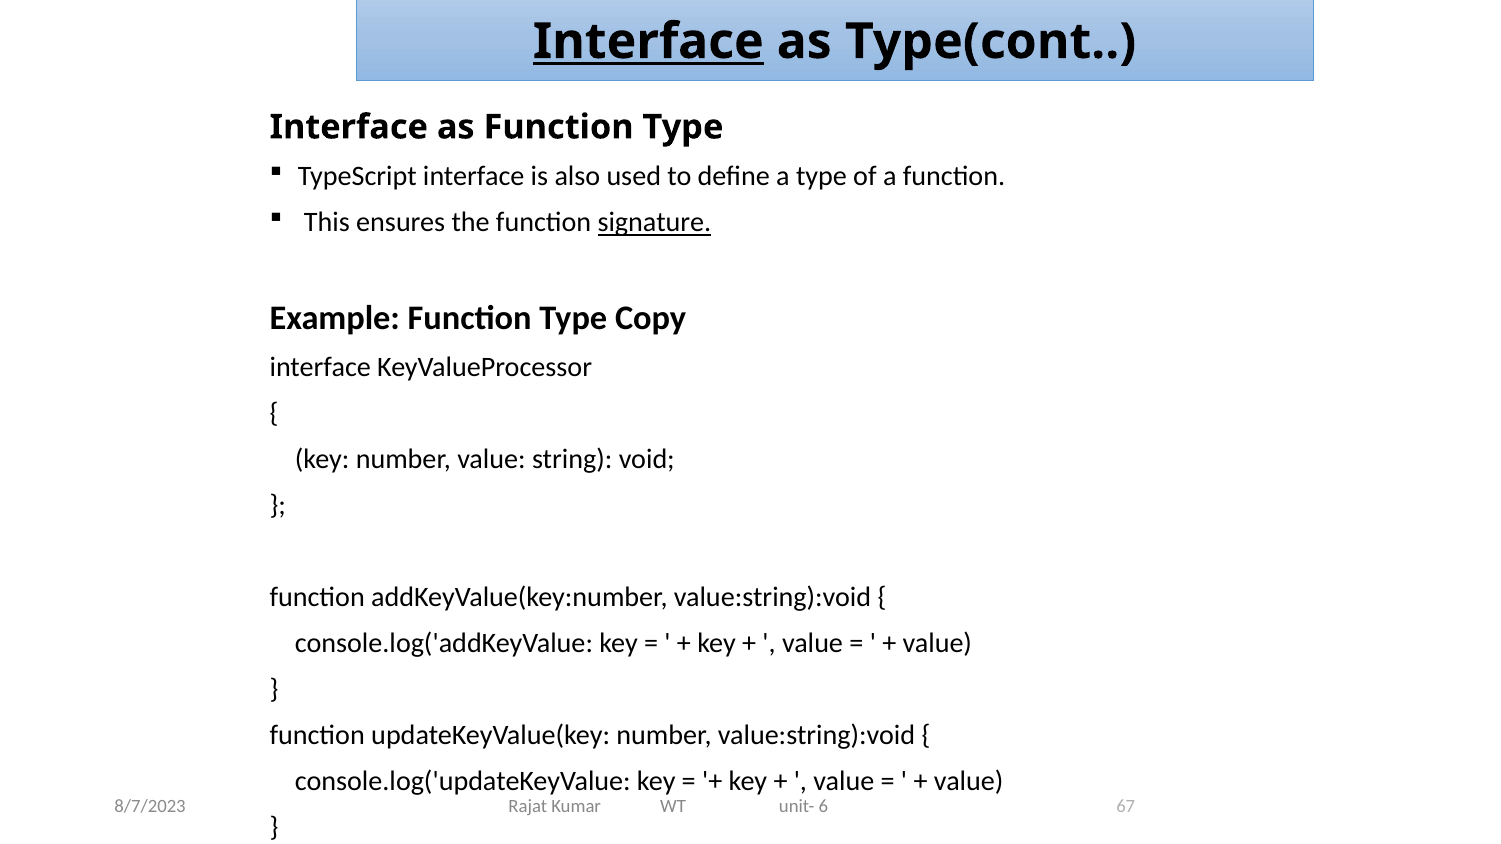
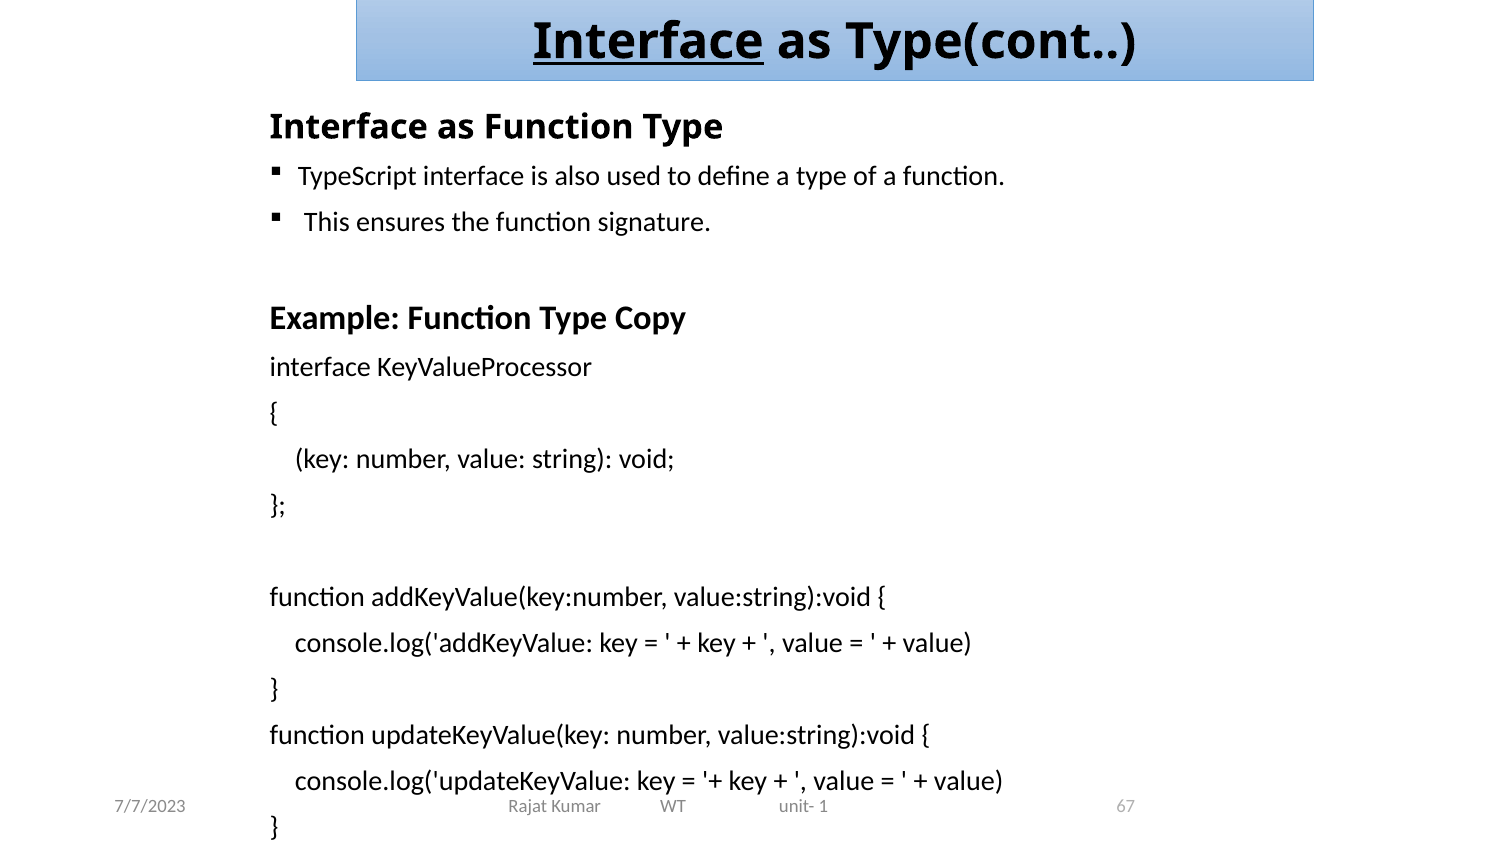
signature underline: present -> none
8/7/2023: 8/7/2023 -> 7/7/2023
6: 6 -> 1
